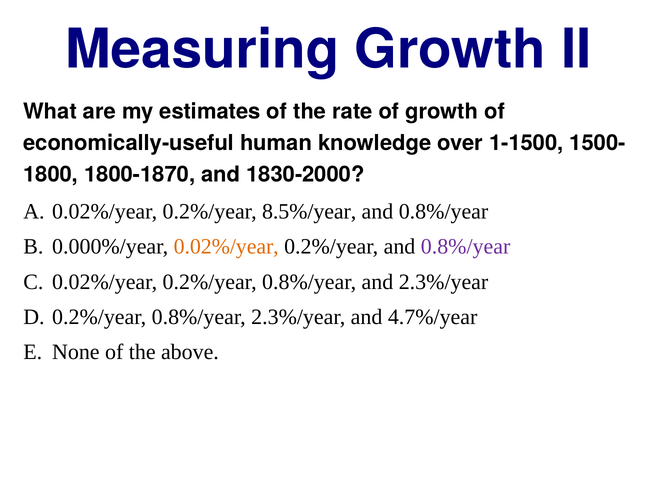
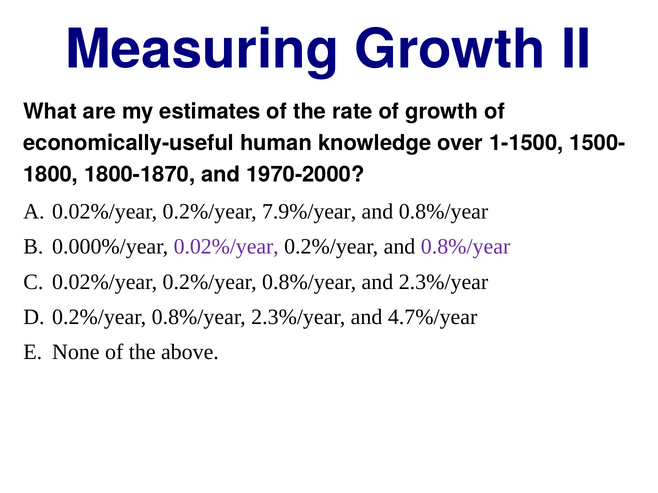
1830-2000: 1830-2000 -> 1970-2000
8.5%/year: 8.5%/year -> 7.9%/year
0.02%/year at (226, 247) colour: orange -> purple
